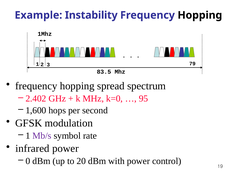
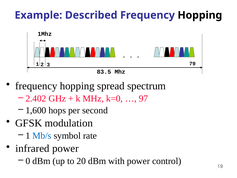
Instability: Instability -> Described
95: 95 -> 97
Mb/s colour: purple -> blue
